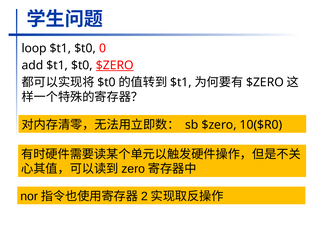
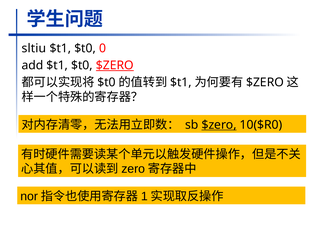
loop: loop -> sltiu
$zero at (219, 125) underline: none -> present
2: 2 -> 1
